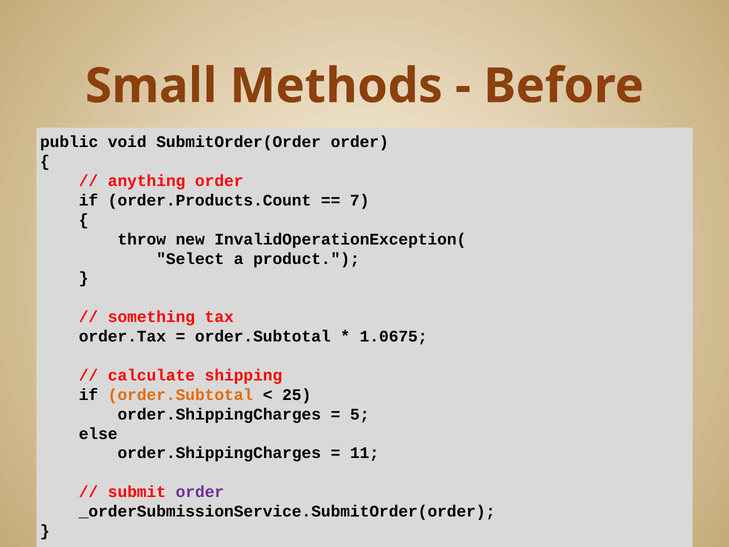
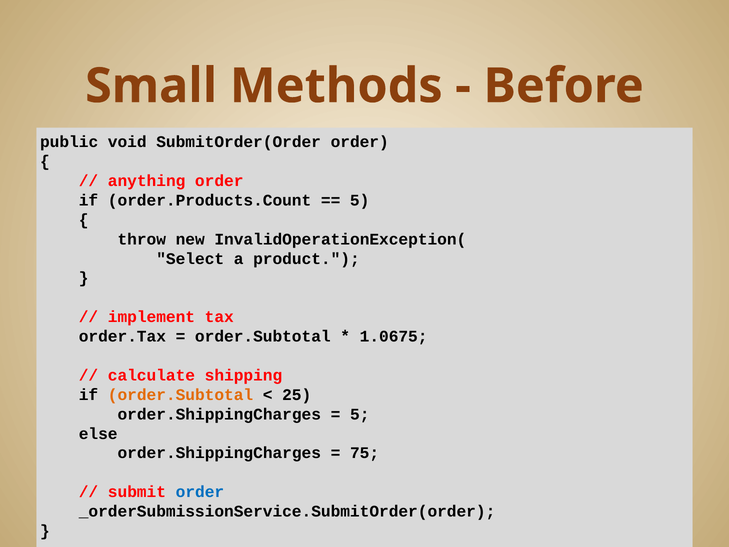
7 at (360, 200): 7 -> 5
something: something -> implement
11: 11 -> 75
order at (200, 492) colour: purple -> blue
